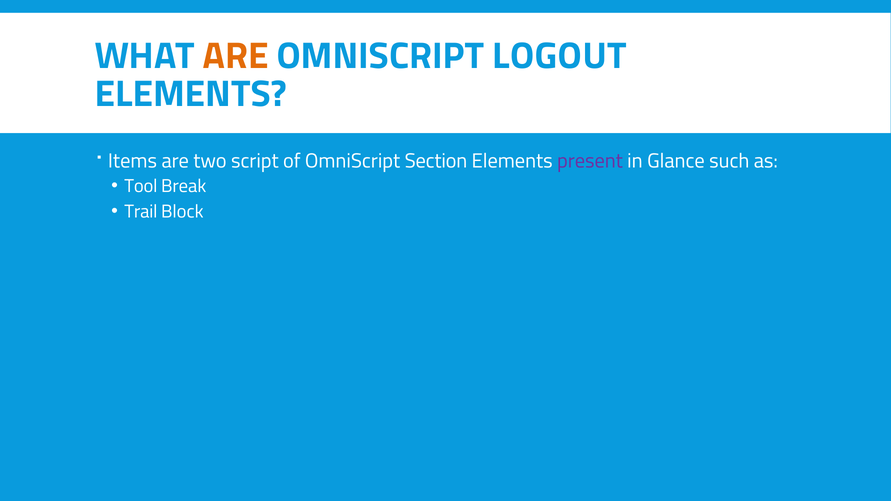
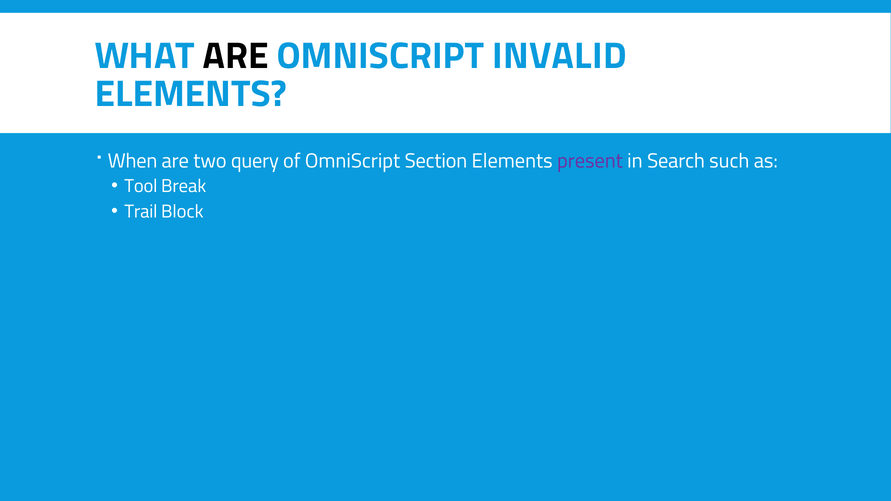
ARE at (236, 56) colour: orange -> black
LOGOUT: LOGOUT -> INVALID
Items: Items -> When
script: script -> query
Glance: Glance -> Search
